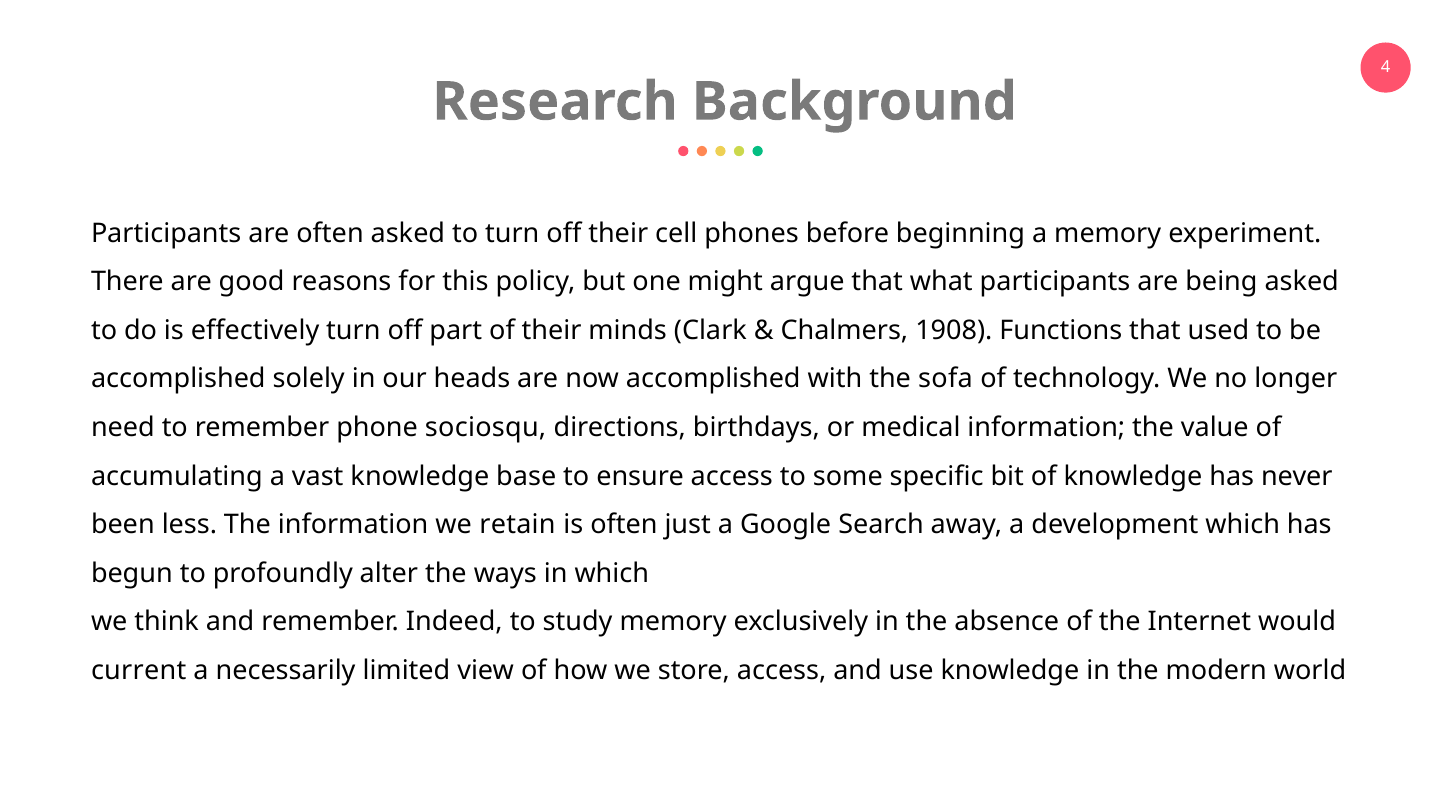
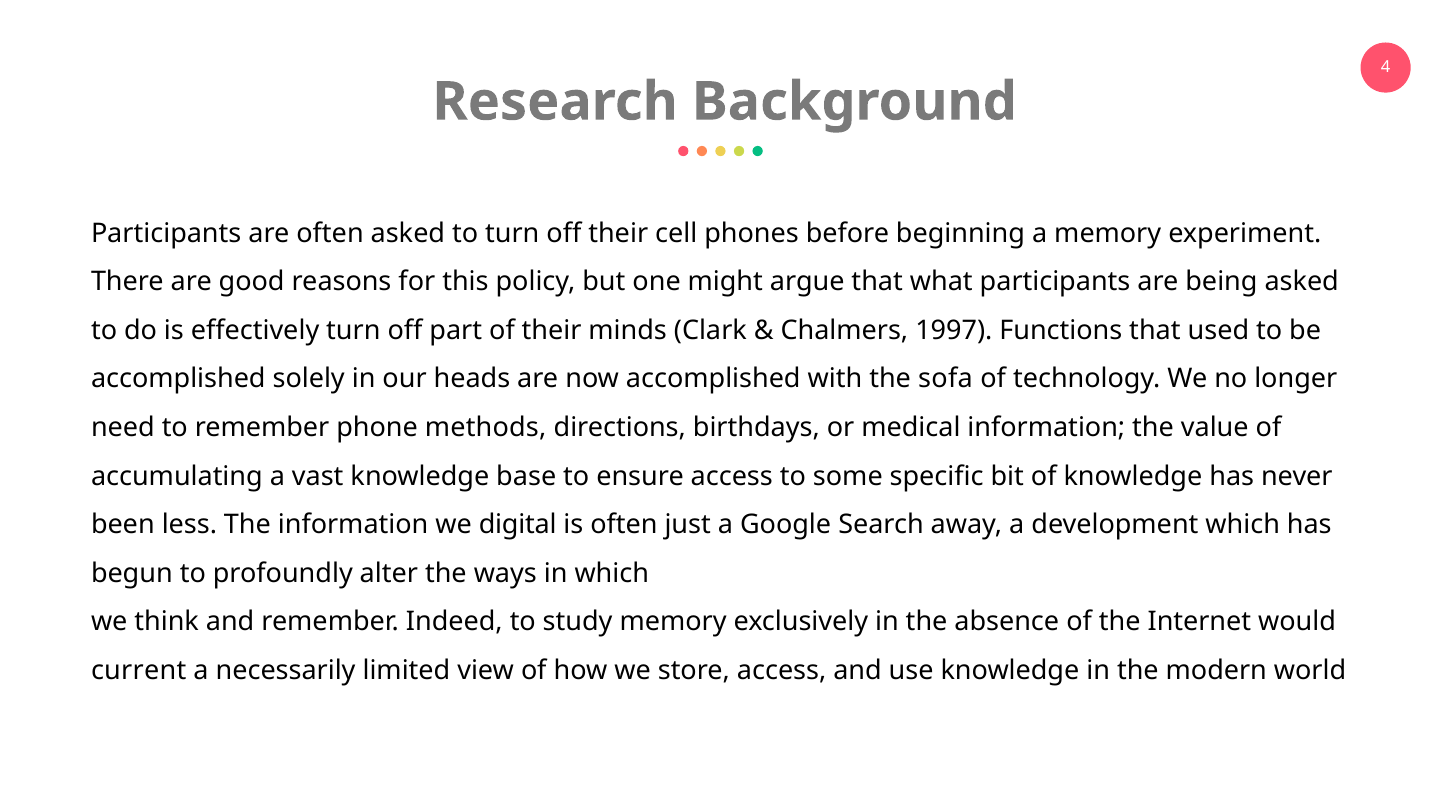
1908: 1908 -> 1997
sociosqu: sociosqu -> methods
retain: retain -> digital
